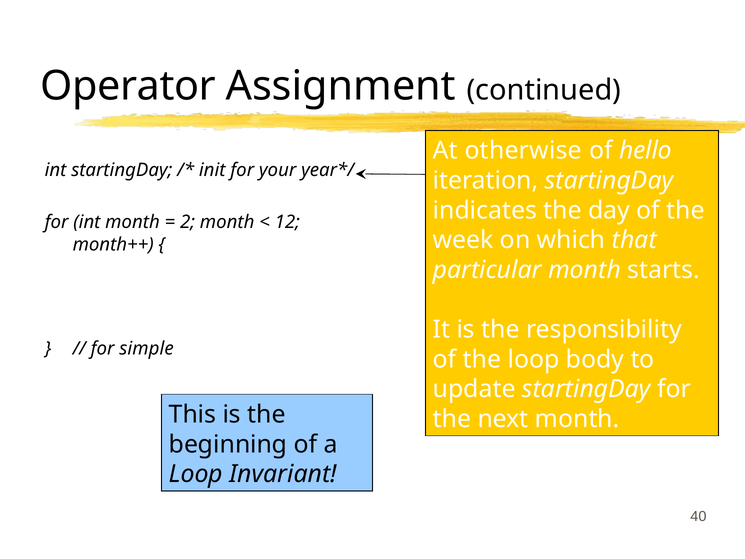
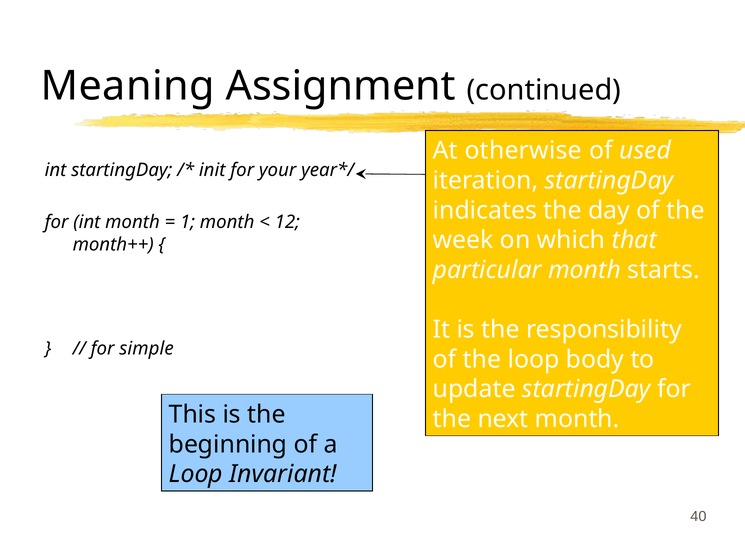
Operator: Operator -> Meaning
hello: hello -> used
2: 2 -> 1
